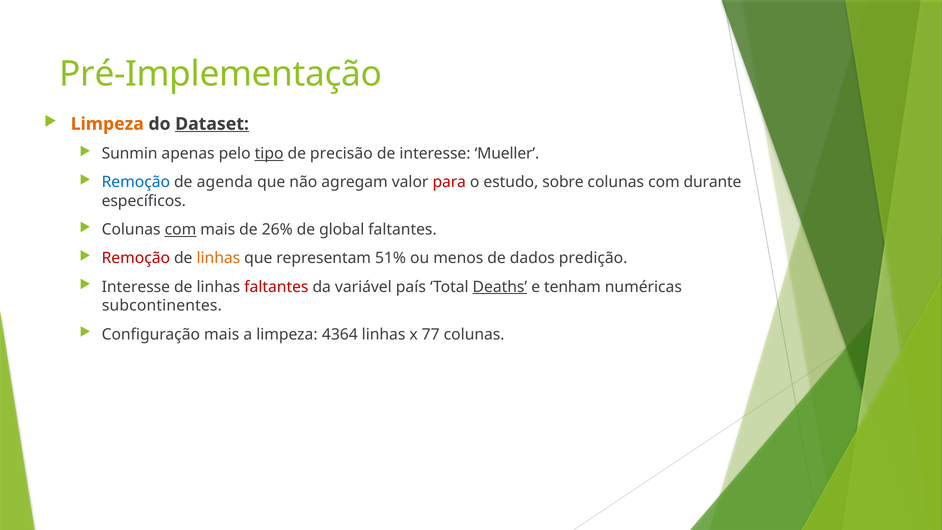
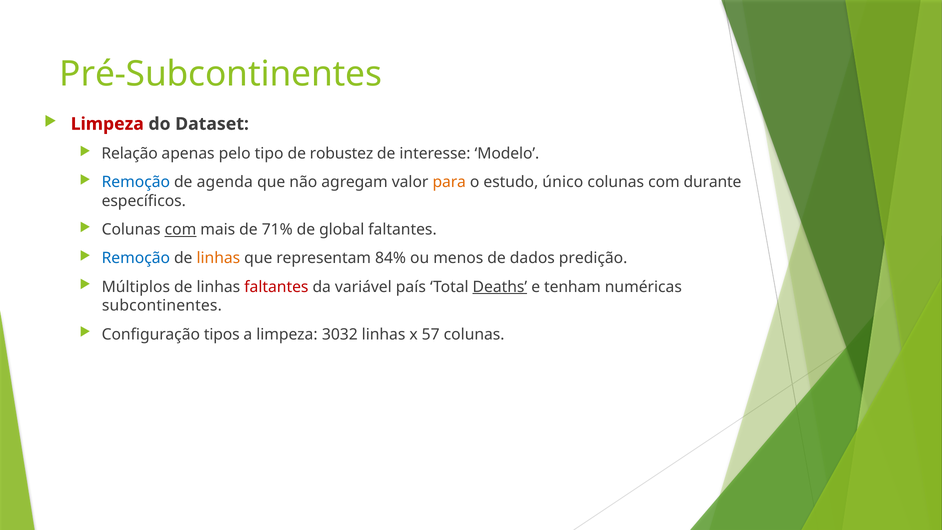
Pré-Implementação: Pré-Implementação -> Pré-Subcontinentes
Limpeza at (107, 124) colour: orange -> red
Dataset underline: present -> none
Sunmin: Sunmin -> Relação
tipo underline: present -> none
precisão: precisão -> robustez
Mueller: Mueller -> Modelo
para colour: red -> orange
sobre: sobre -> único
26%: 26% -> 71%
Remoção at (136, 258) colour: red -> blue
51%: 51% -> 84%
Interesse at (136, 287): Interesse -> Múltiplos
Configuração mais: mais -> tipos
4364: 4364 -> 3032
77: 77 -> 57
